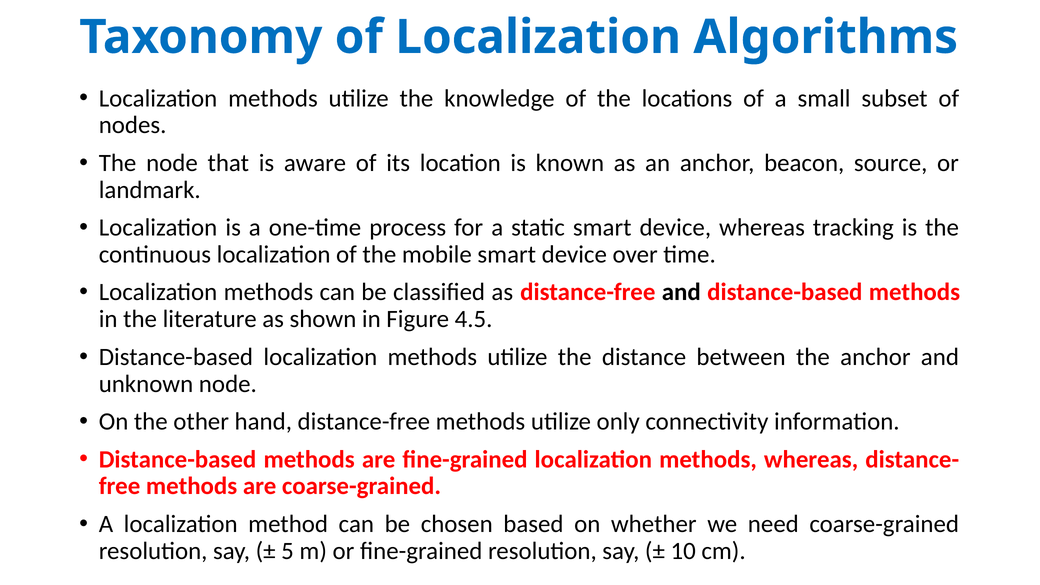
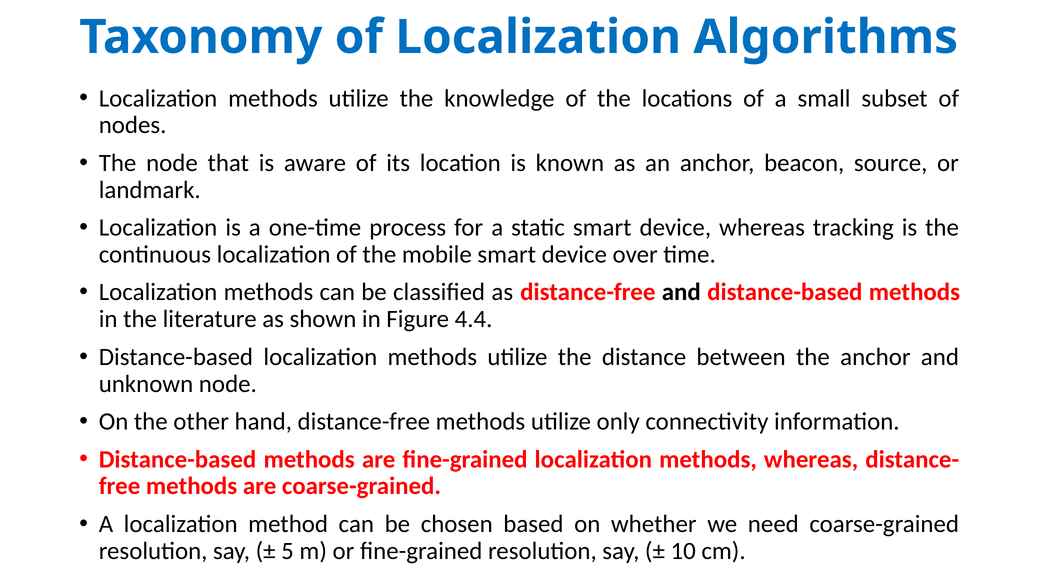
4.5: 4.5 -> 4.4
